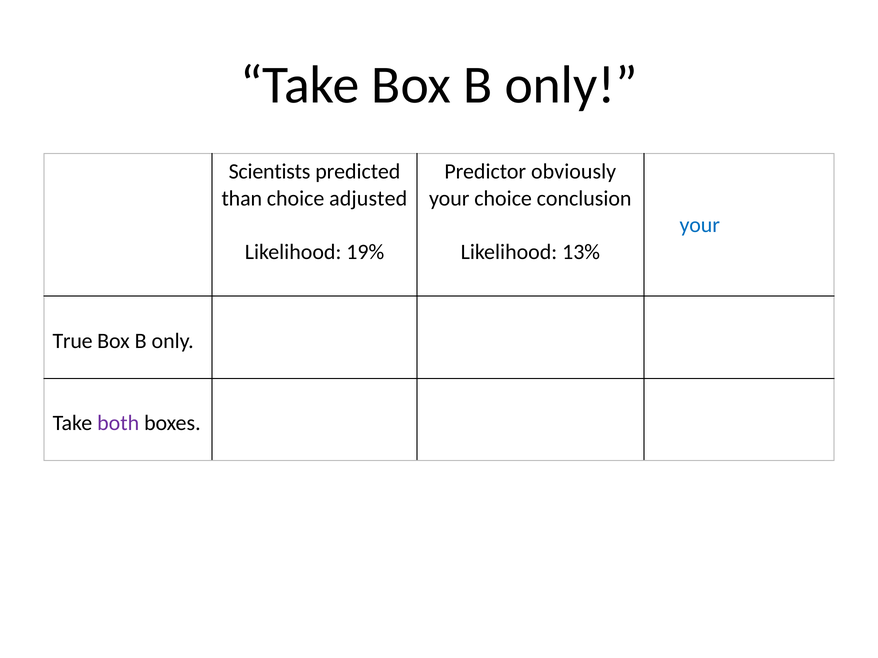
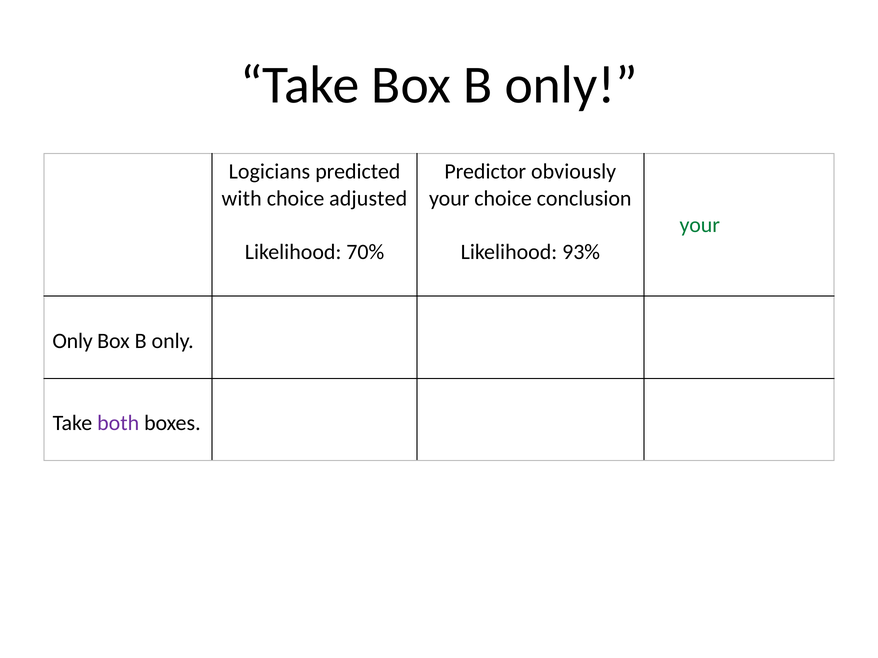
Scientists: Scientists -> Logicians
than: than -> with
your at (700, 225) colour: blue -> green
19%: 19% -> 70%
13%: 13% -> 93%
True at (73, 341): True -> Only
